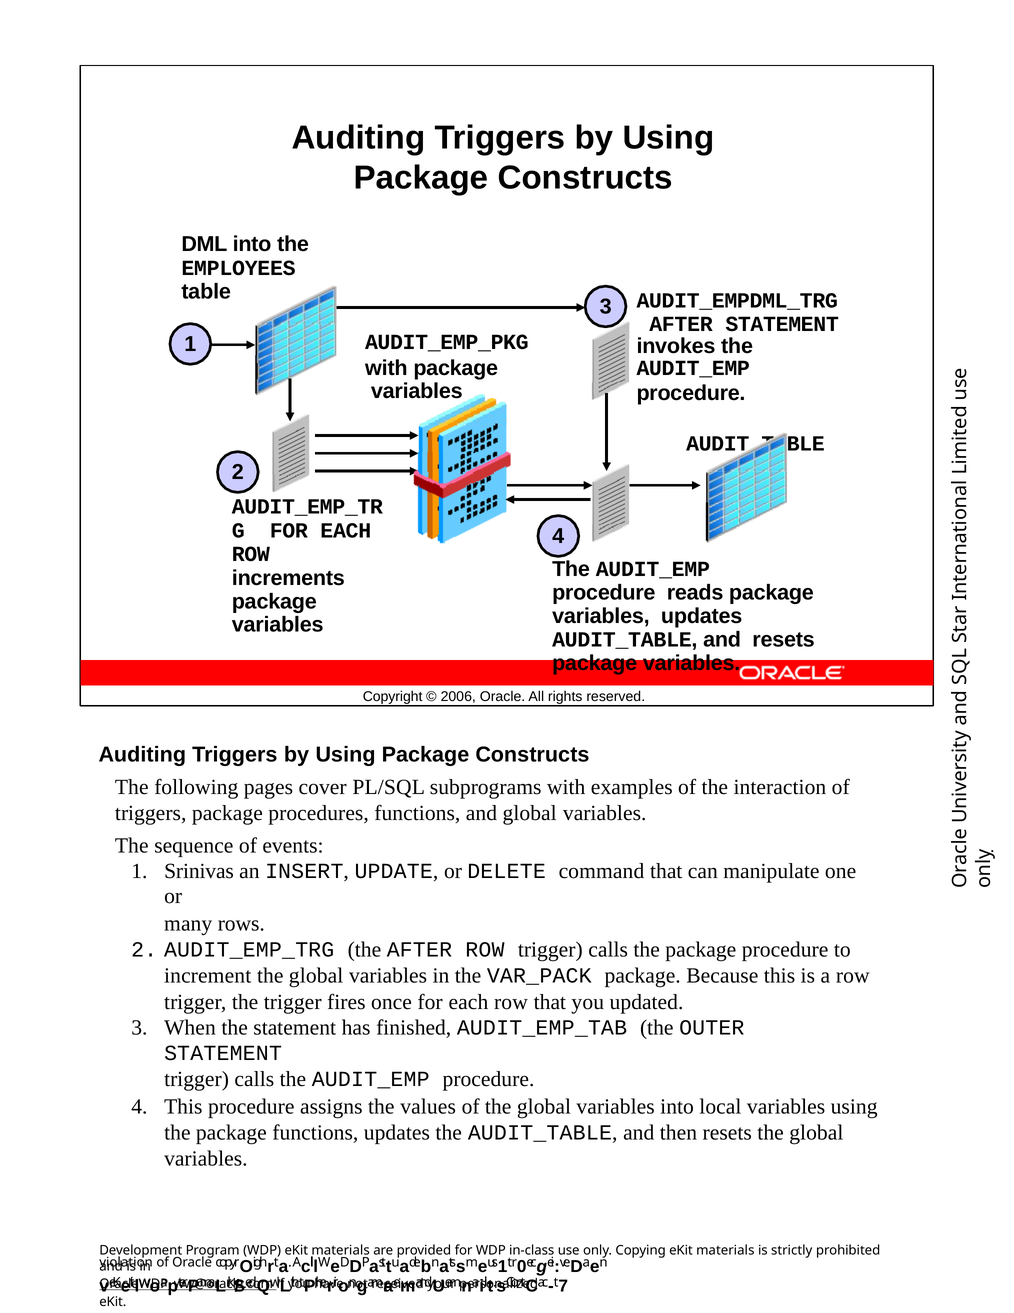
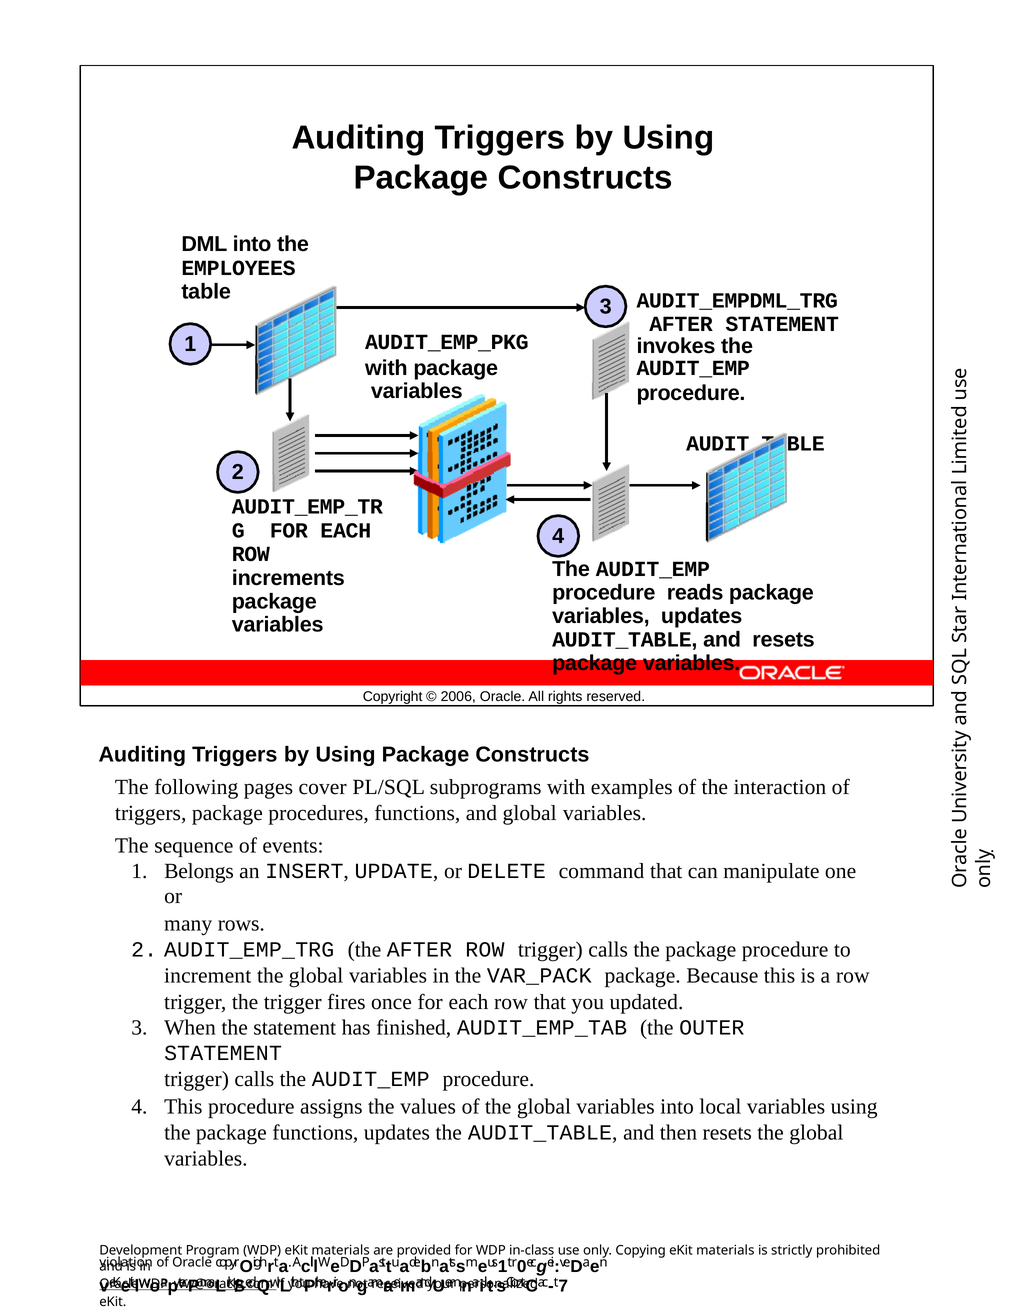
Srinivas: Srinivas -> Belongs
